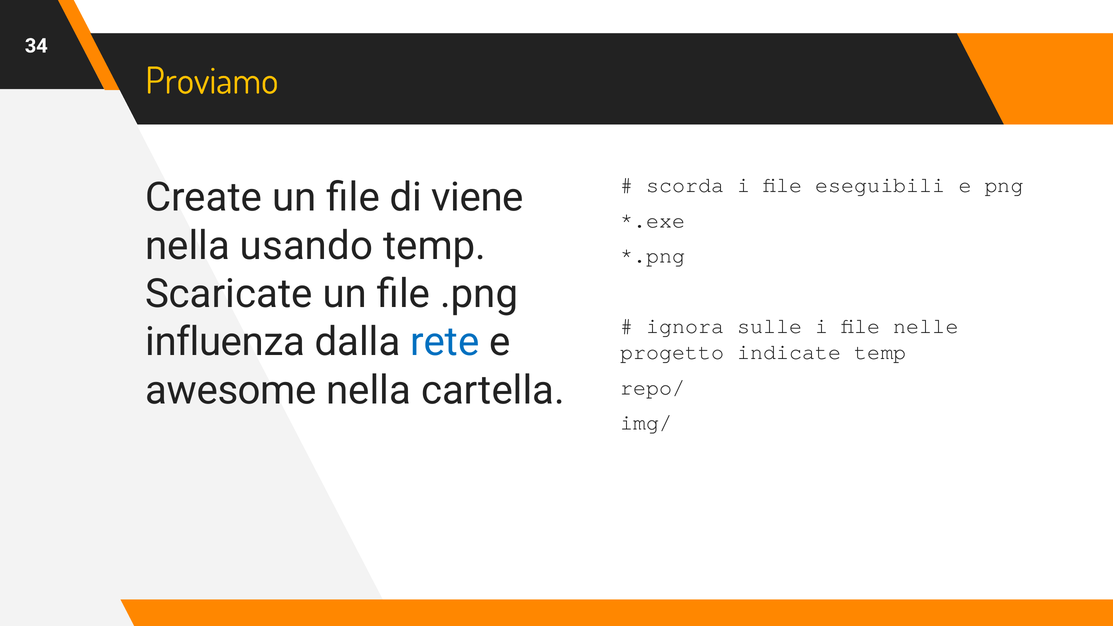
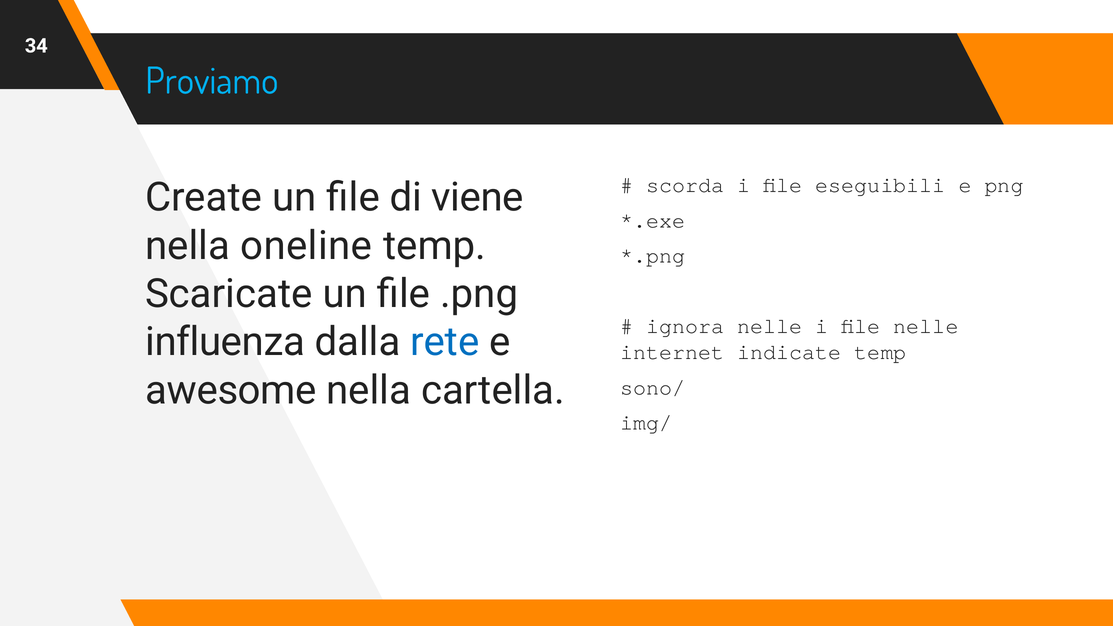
Proviamo colour: yellow -> light blue
usando: usando -> oneline
ignora sulle: sulle -> nelle
progetto: progetto -> internet
repo/: repo/ -> sono/
